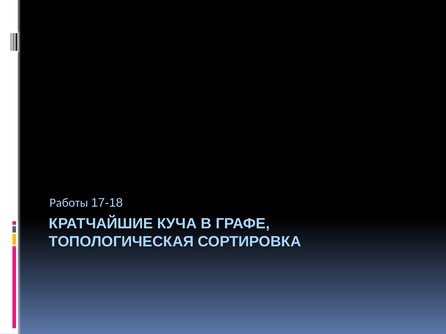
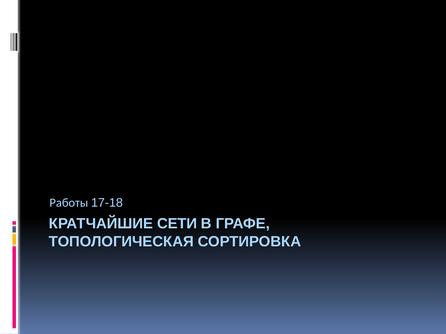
КУЧА: КУЧА -> СЕТИ
